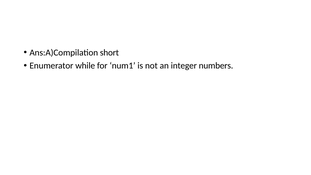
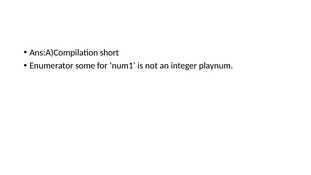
while: while -> some
numbers: numbers -> playnum
